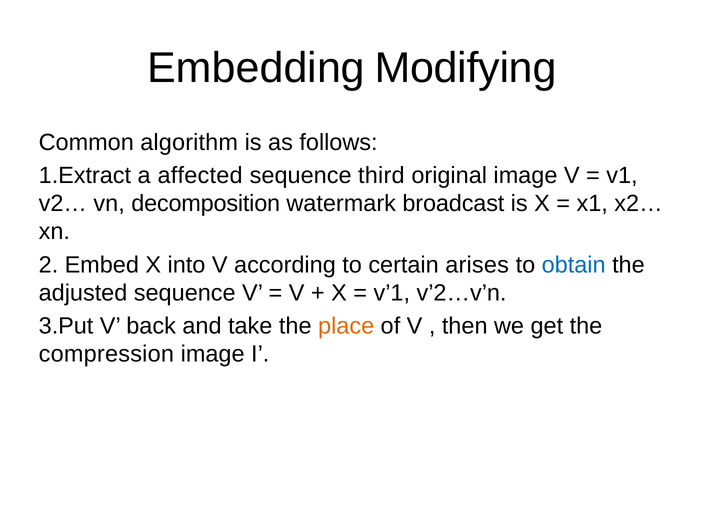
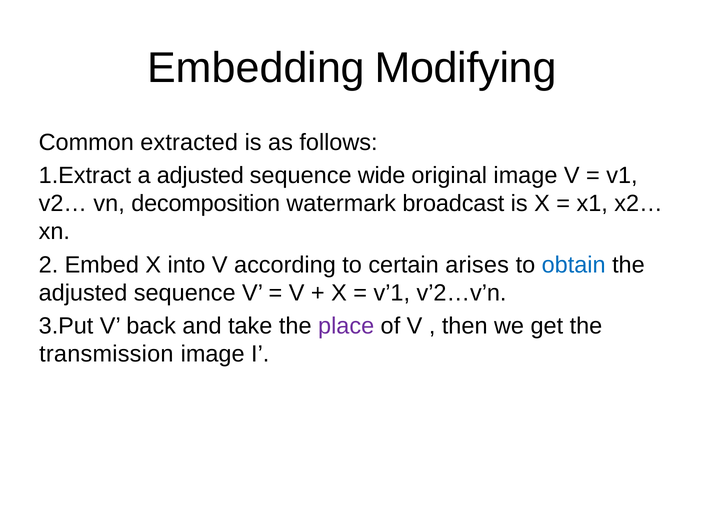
algorithm: algorithm -> extracted
a affected: affected -> adjusted
third: third -> wide
place colour: orange -> purple
compression: compression -> transmission
